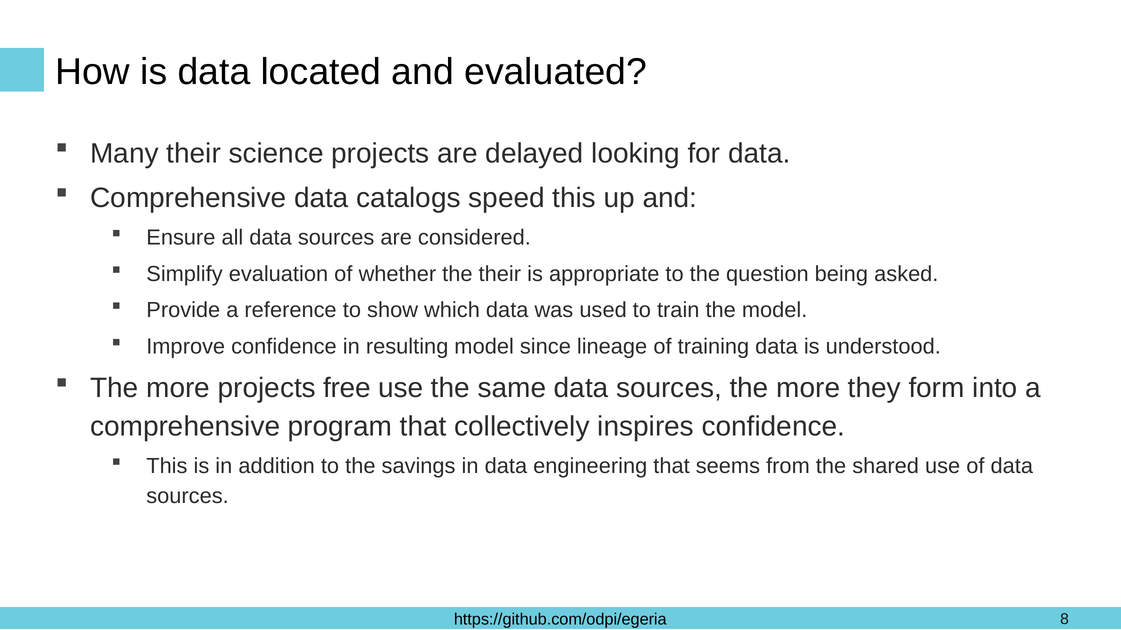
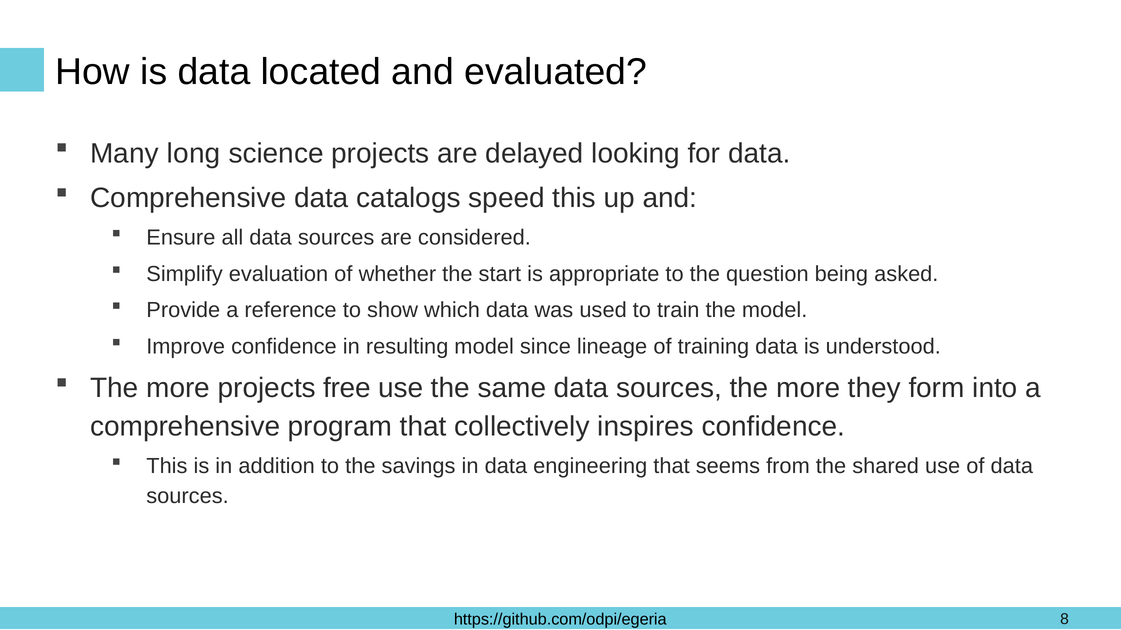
Many their: their -> long
the their: their -> start
